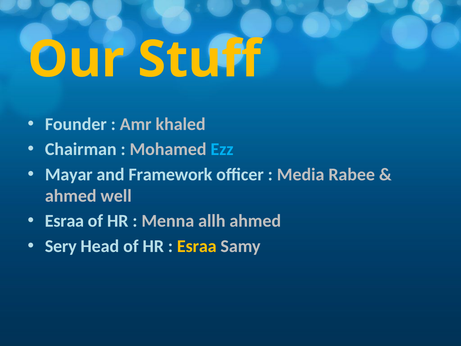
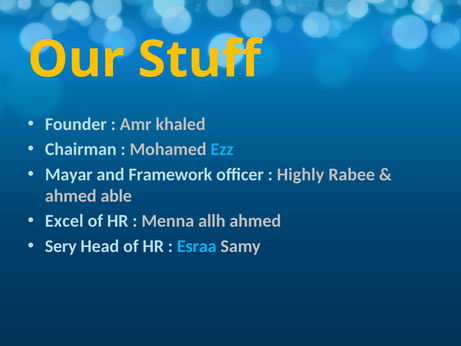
Media: Media -> Highly
well: well -> able
Esraa at (64, 221): Esraa -> Excel
Esraa at (197, 246) colour: yellow -> light blue
